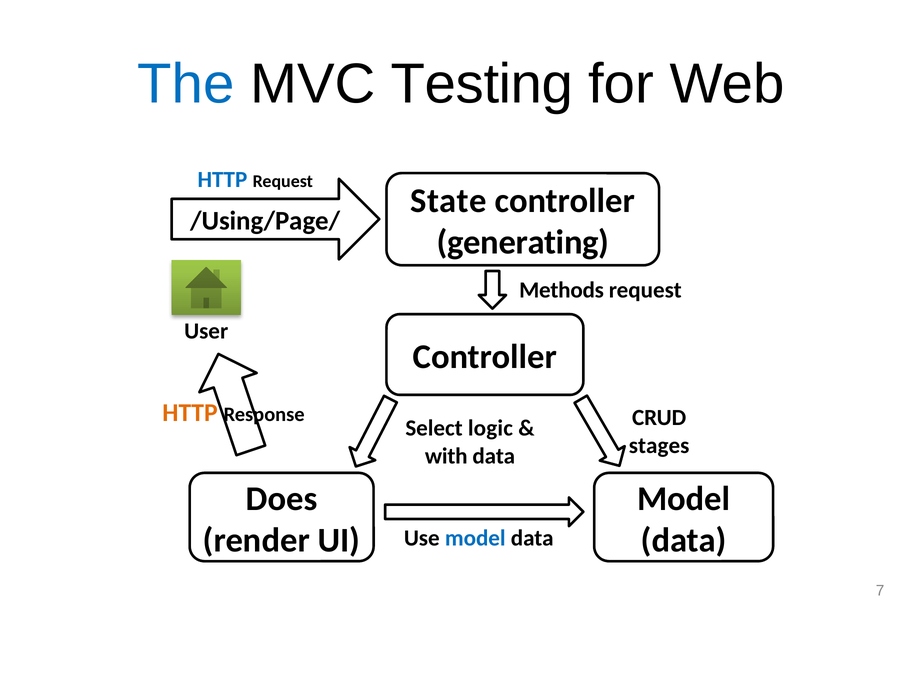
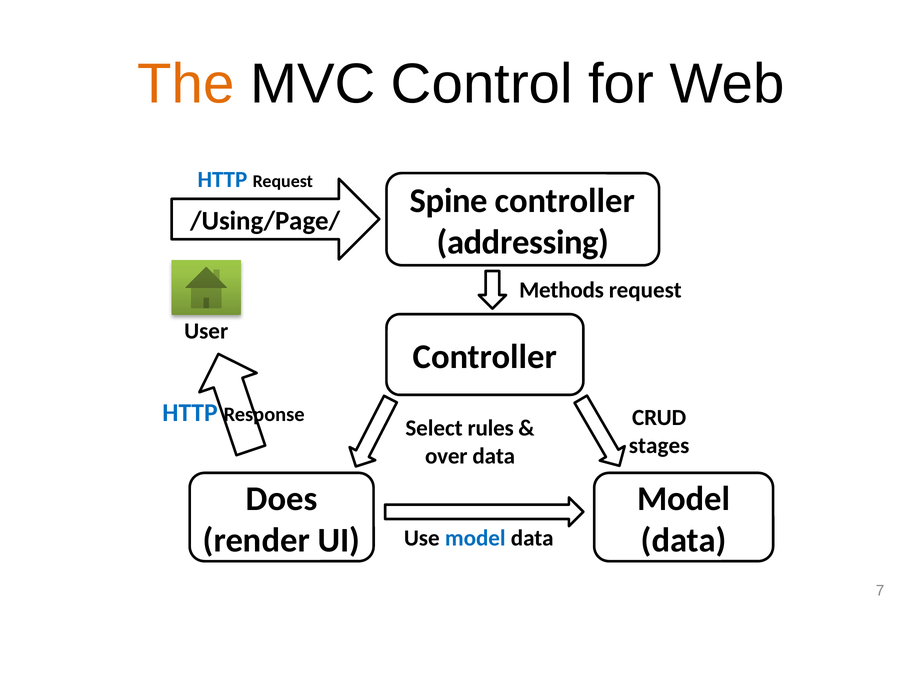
The colour: blue -> orange
Testing: Testing -> Control
State: State -> Spine
generating: generating -> addressing
HTTP at (190, 413) colour: orange -> blue
logic: logic -> rules
with: with -> over
